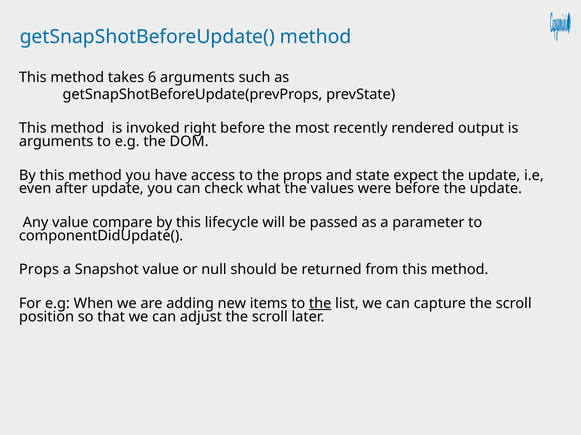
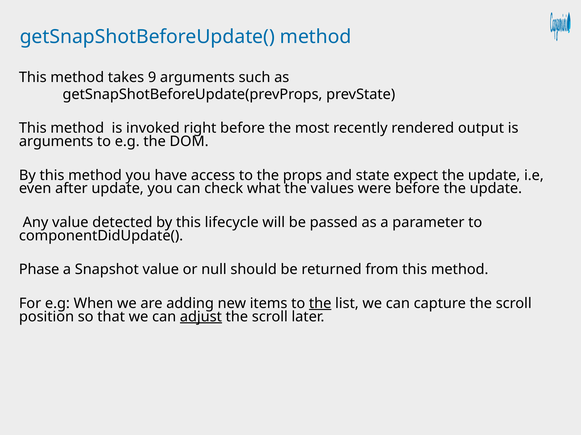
6: 6 -> 9
compare: compare -> detected
Props at (39, 270): Props -> Phase
adjust underline: none -> present
